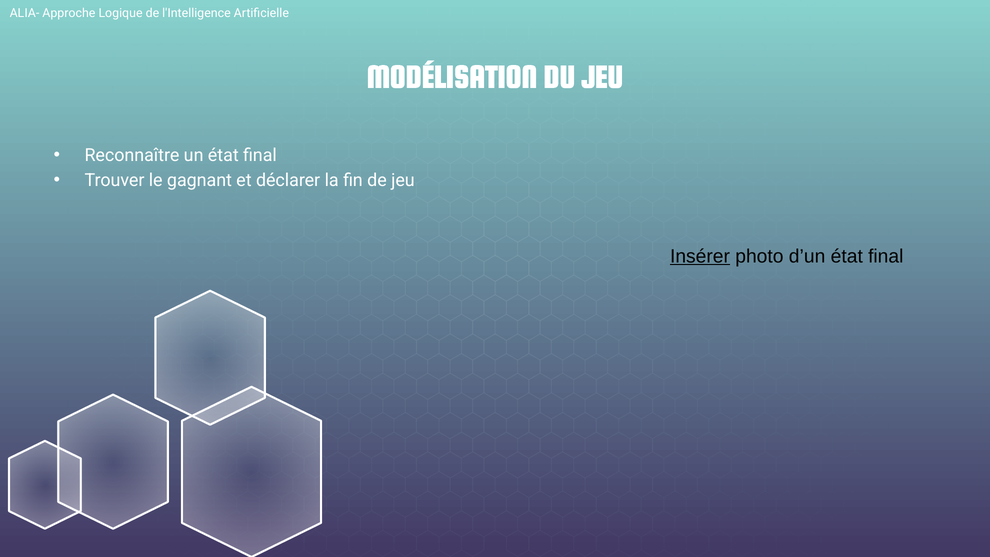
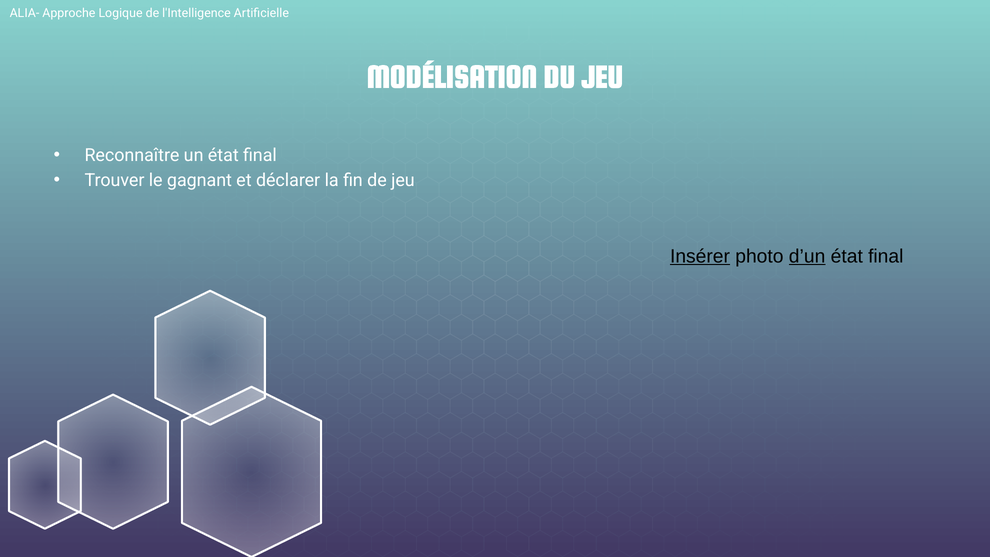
d’un underline: none -> present
